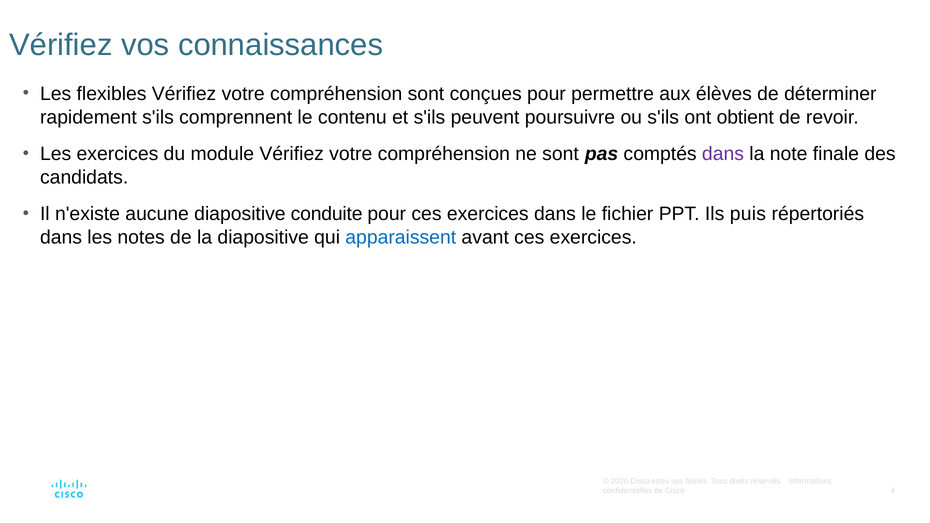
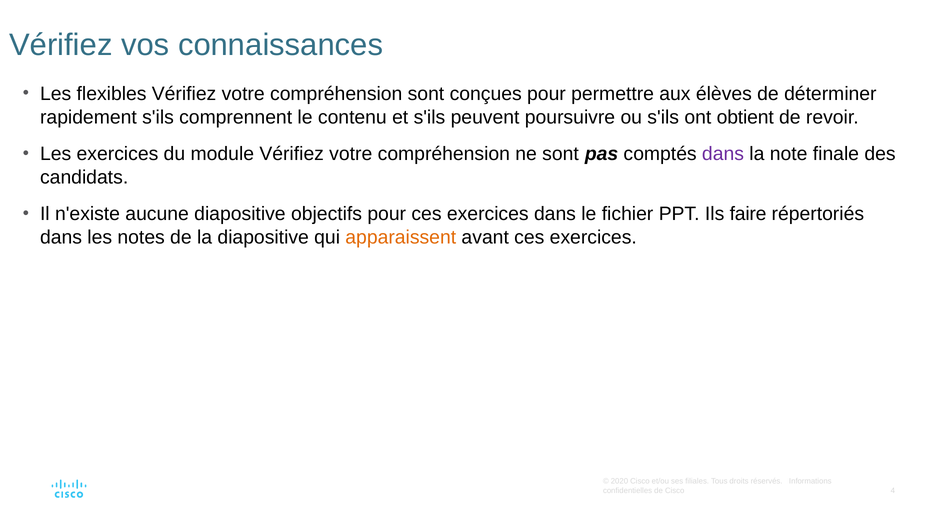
conduite: conduite -> objectifs
puis: puis -> faire
apparaissent colour: blue -> orange
